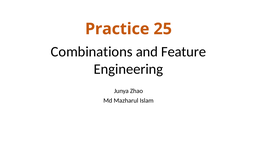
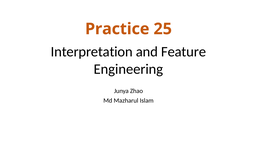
Combinations: Combinations -> Interpretation
